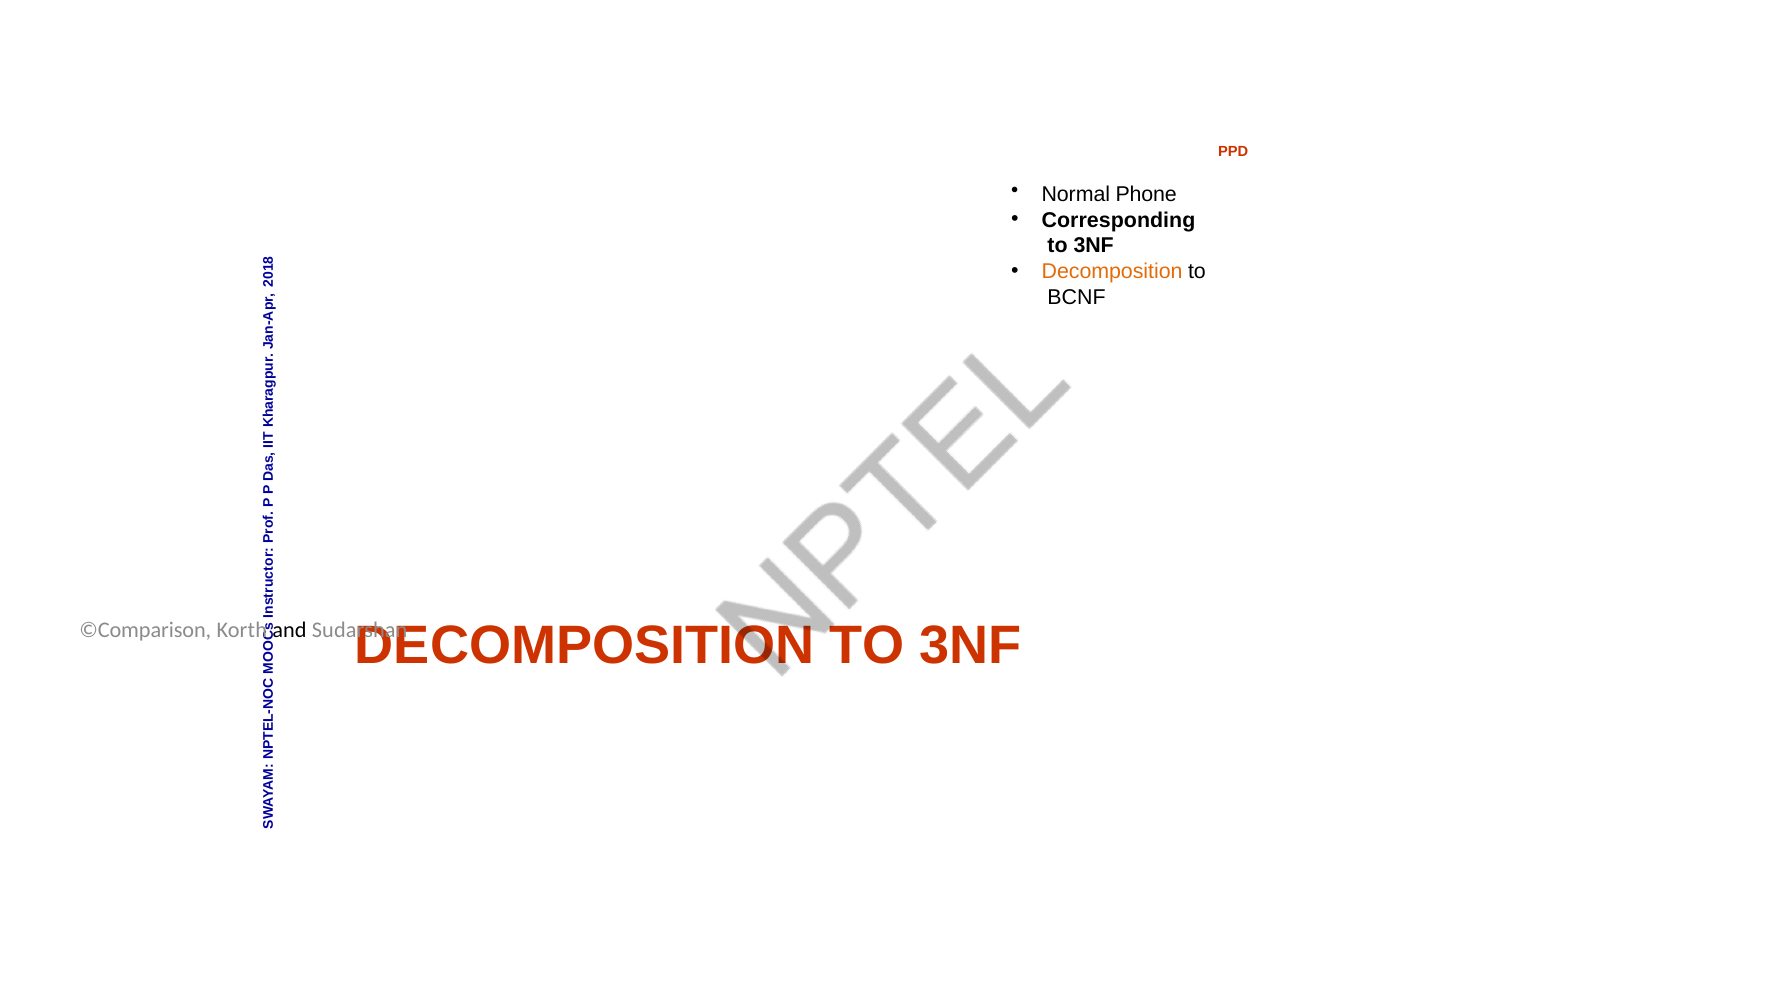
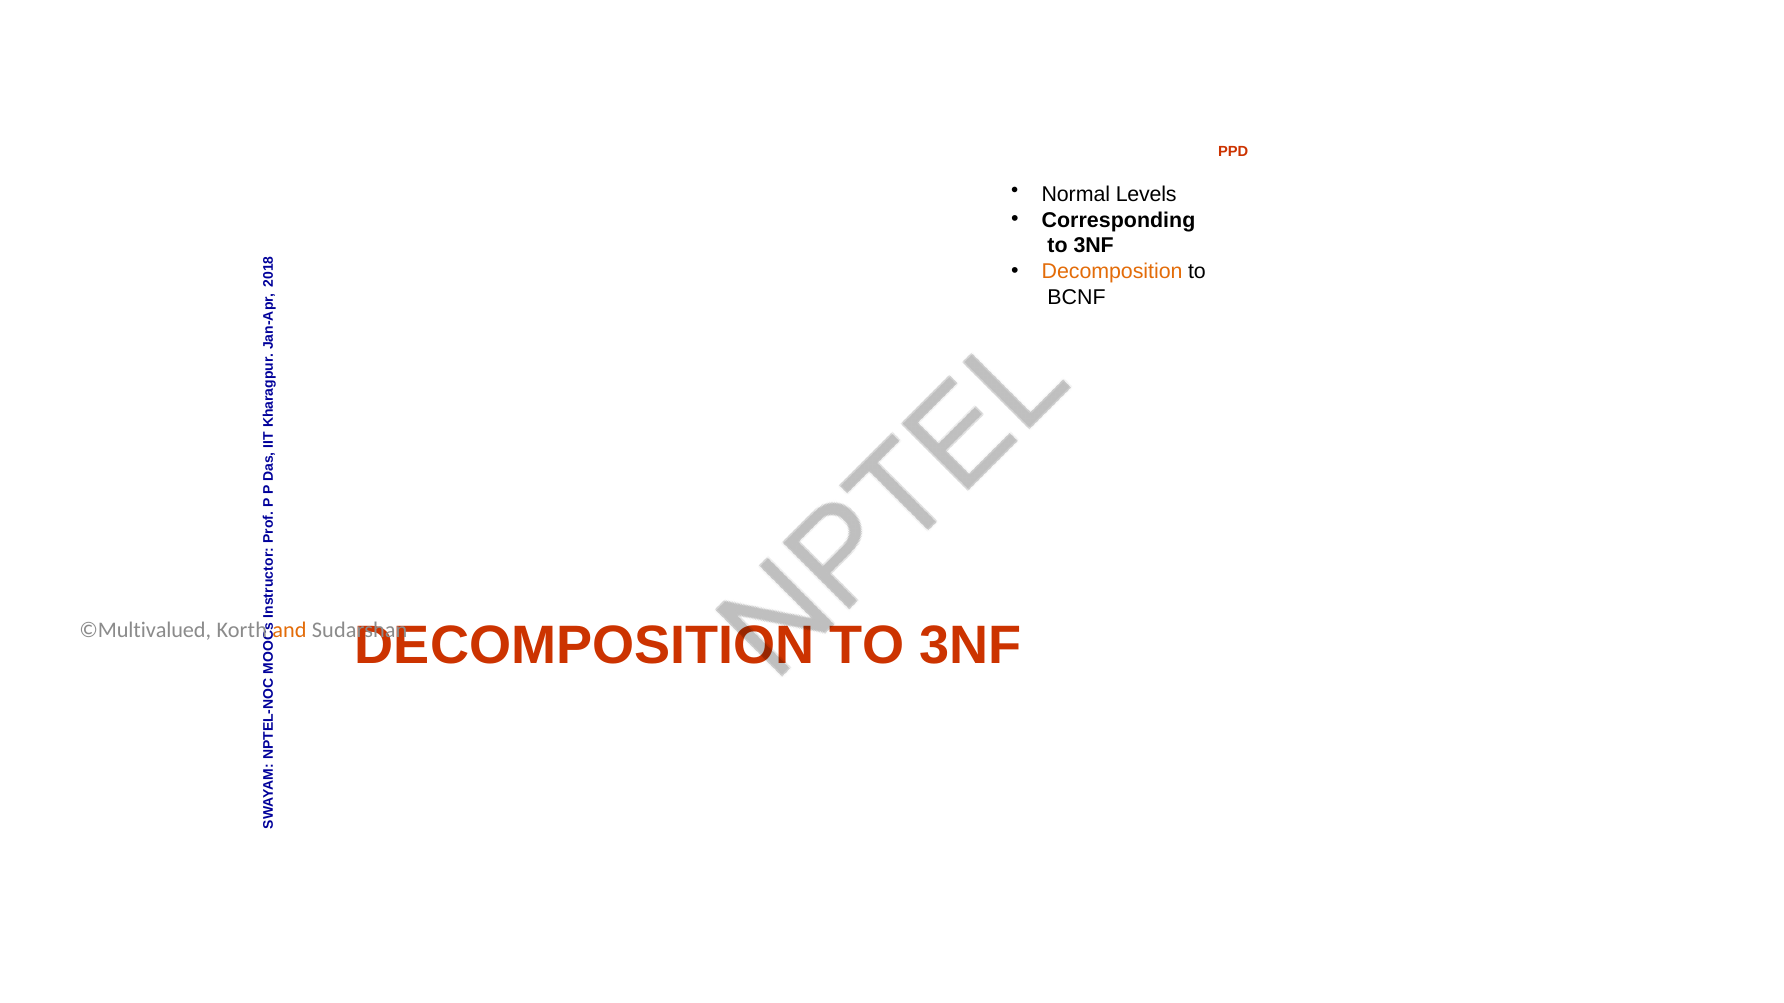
Phone: Phone -> Levels
©Comparison: ©Comparison -> ©Multivalued
and colour: black -> orange
